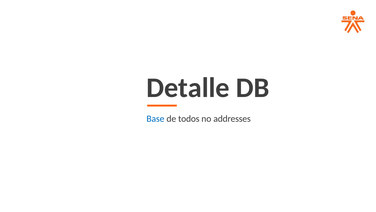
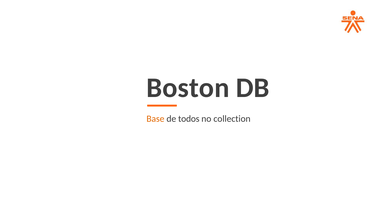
Detalle: Detalle -> Boston
Base colour: blue -> orange
addresses: addresses -> collection
